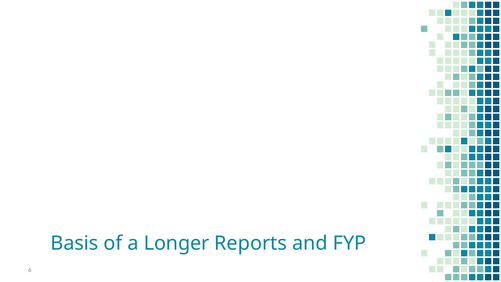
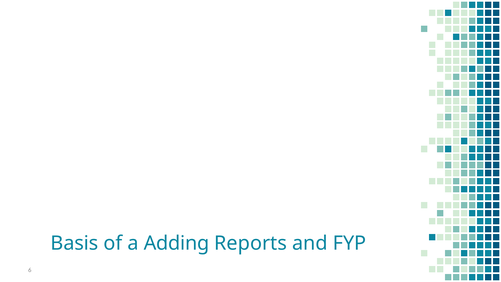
Longer: Longer -> Adding
